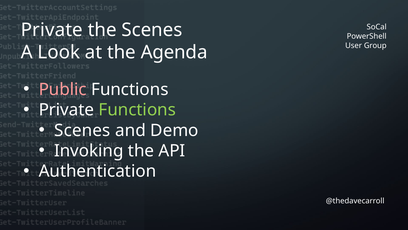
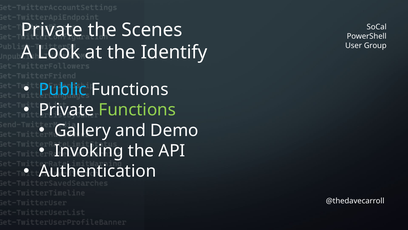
Agenda: Agenda -> Identify
Public colour: pink -> light blue
Scenes at (82, 130): Scenes -> Gallery
